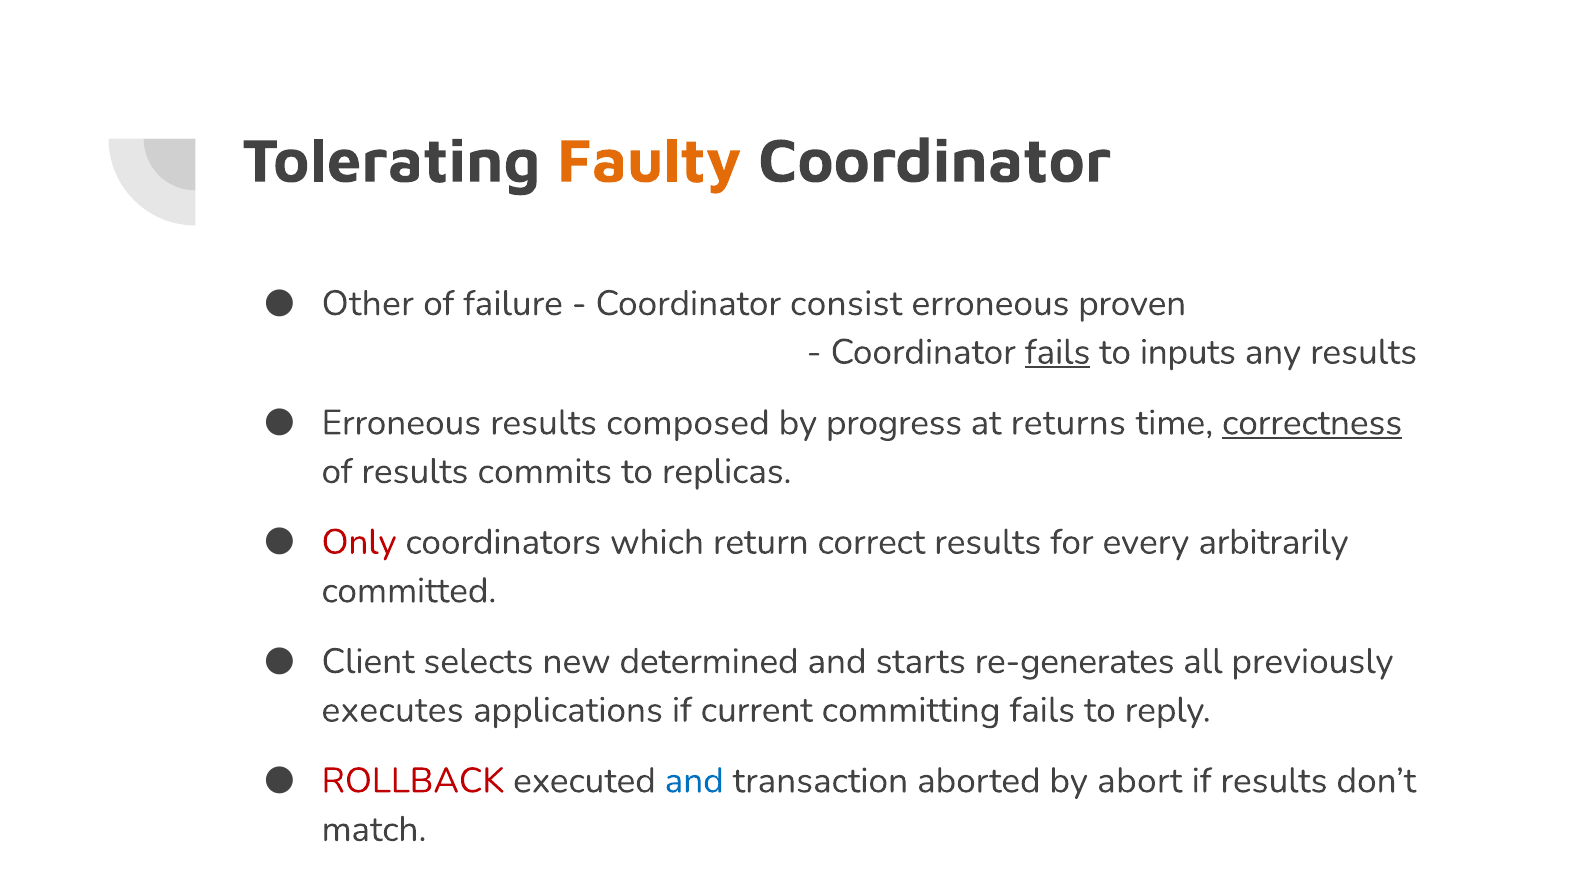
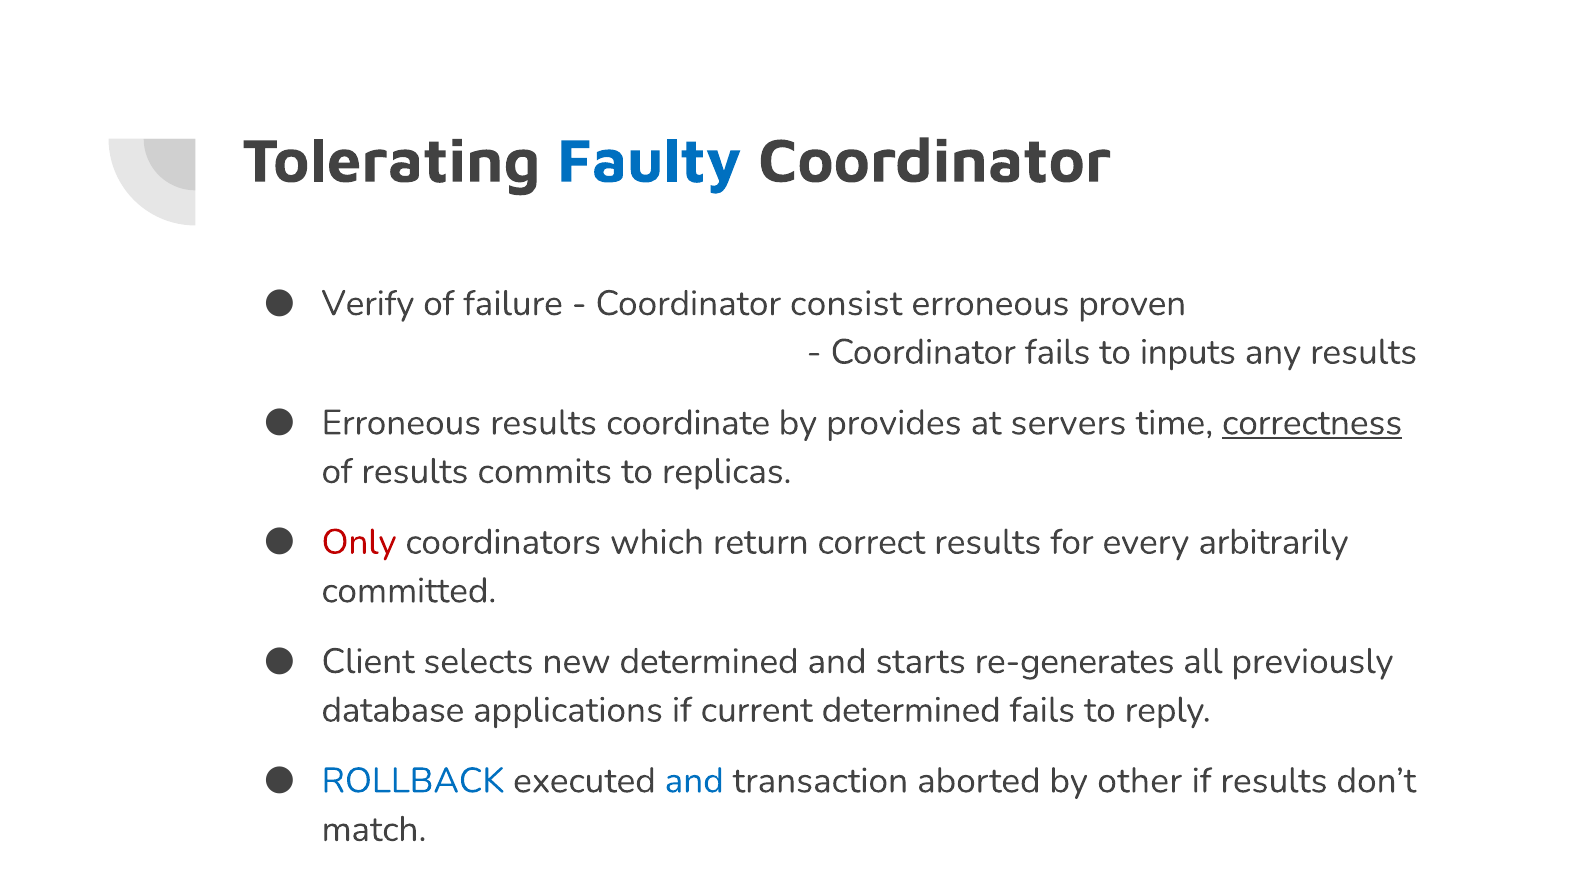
Faulty colour: orange -> blue
Other: Other -> Verify
fails at (1058, 352) underline: present -> none
composed: composed -> coordinate
progress: progress -> provides
returns: returns -> servers
executes: executes -> database
current committing: committing -> determined
ROLLBACK colour: red -> blue
abort: abort -> other
